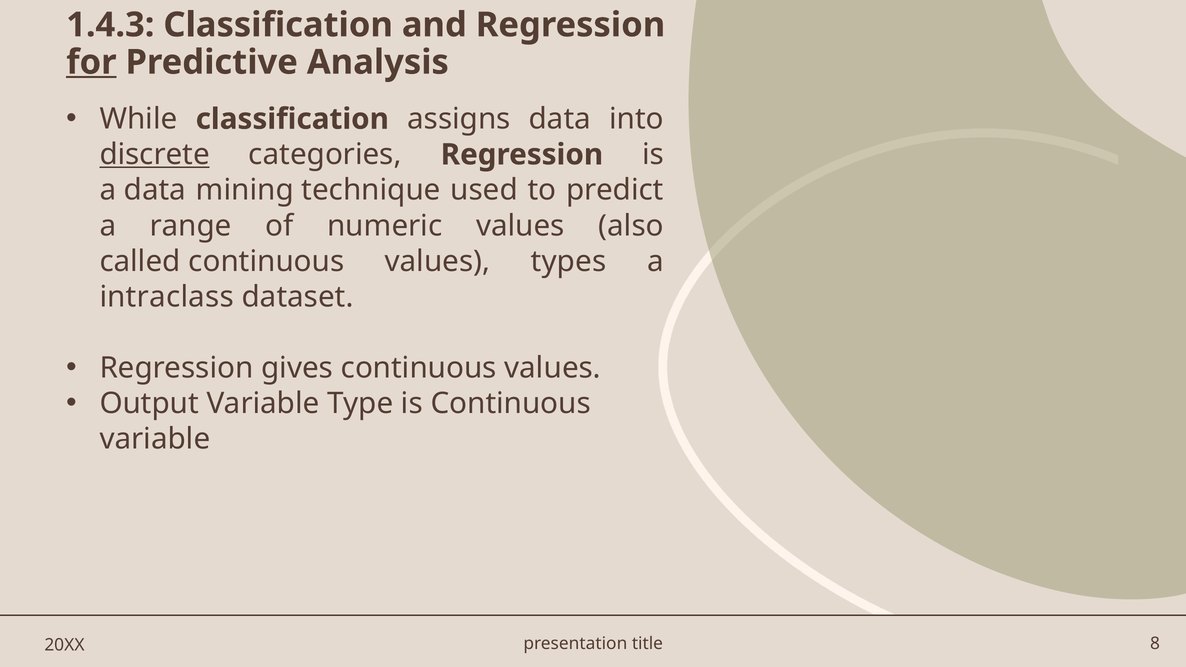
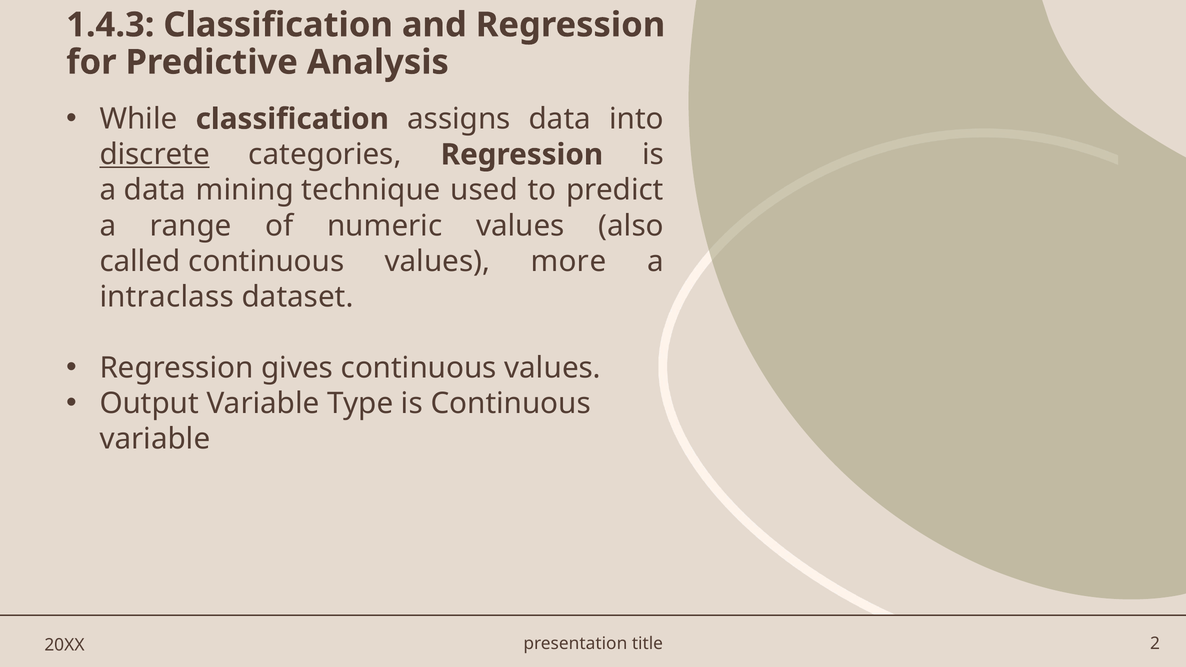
for underline: present -> none
types: types -> more
8: 8 -> 2
